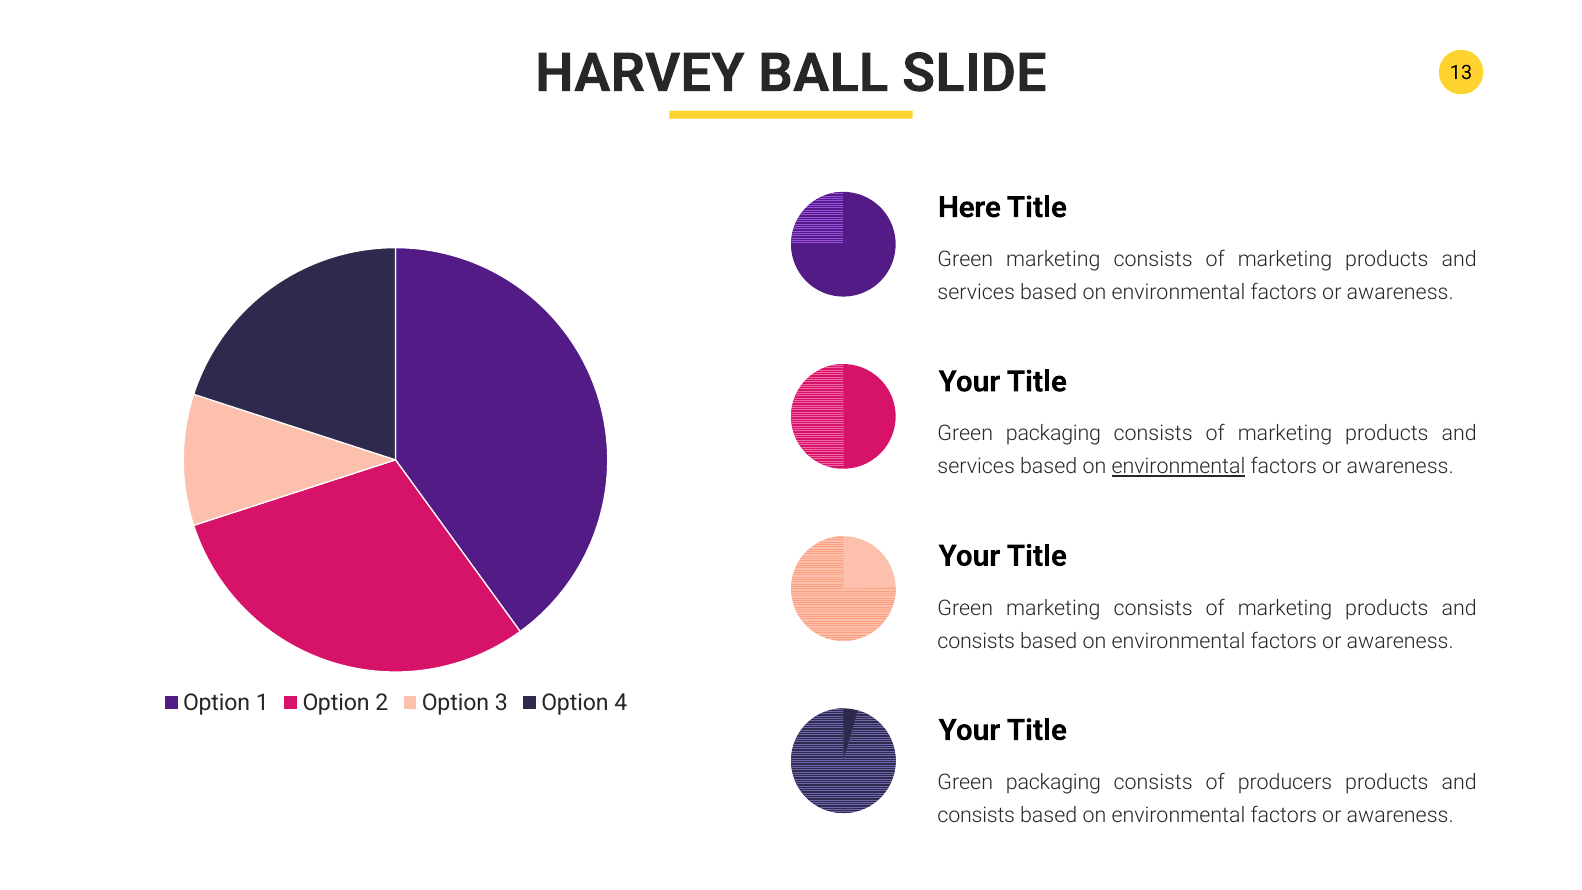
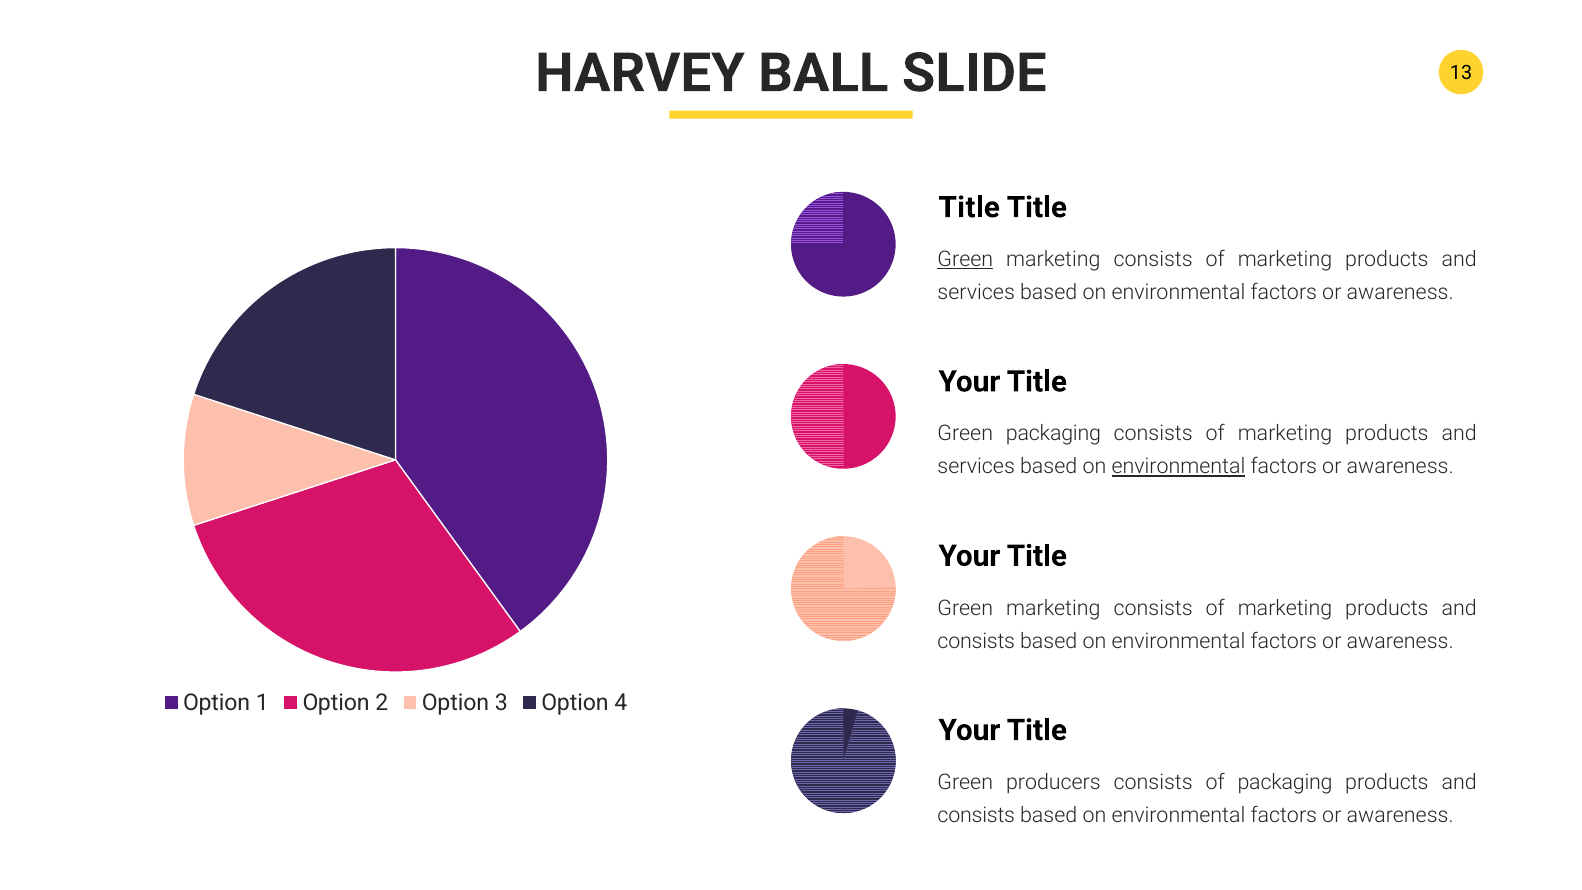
Here at (969, 207): Here -> Title
Green at (965, 260) underline: none -> present
packaging at (1053, 782): packaging -> producers
of producers: producers -> packaging
